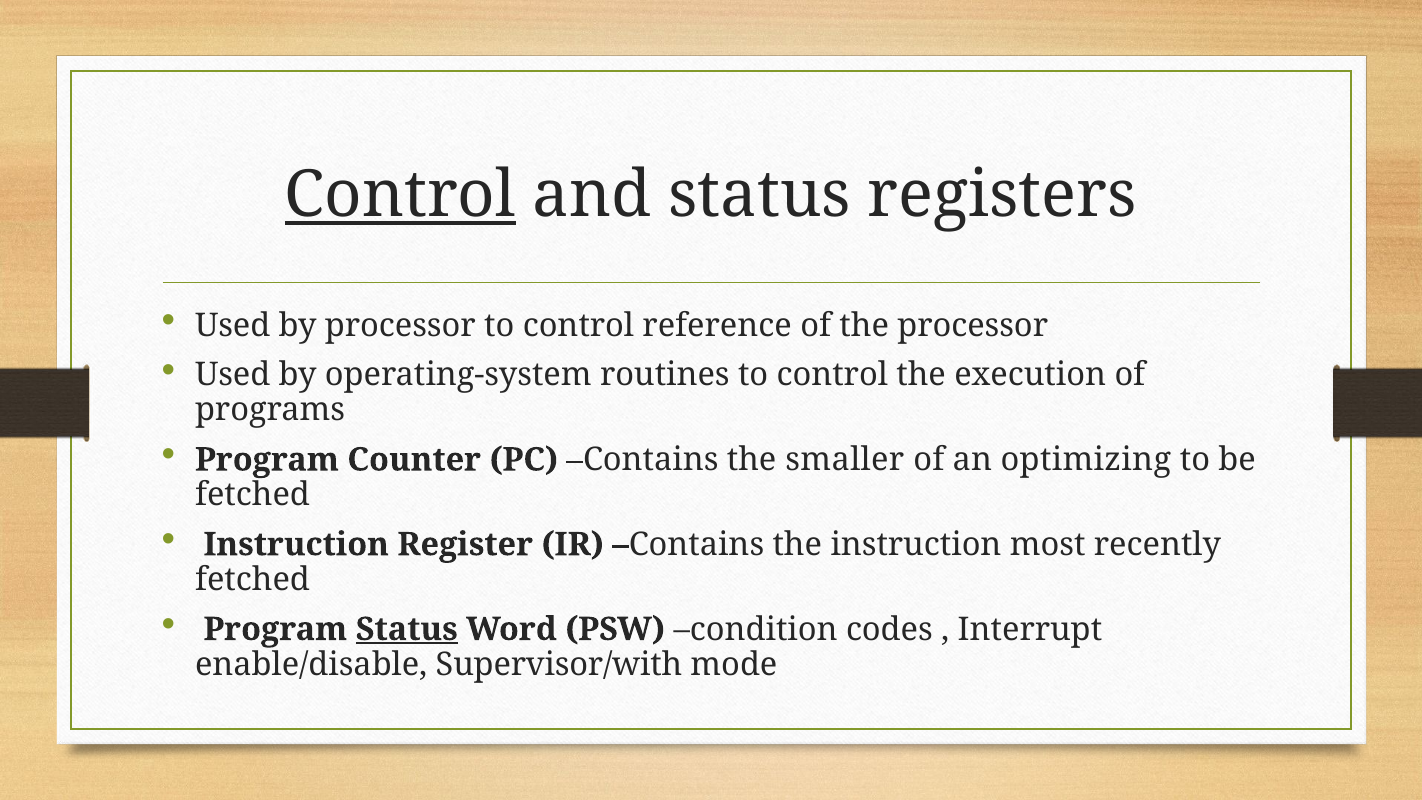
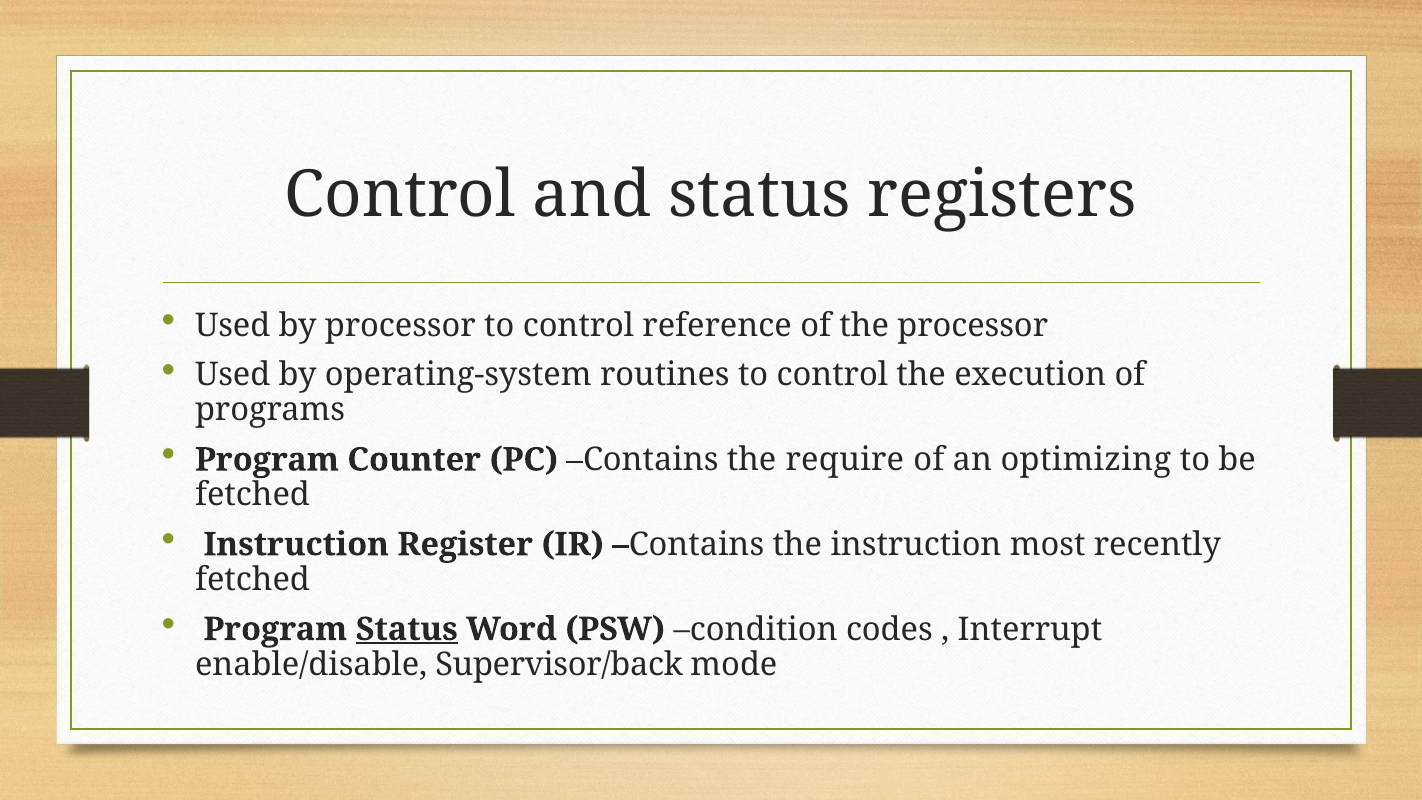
Control at (400, 195) underline: present -> none
smaller: smaller -> require
Supervisor/with: Supervisor/with -> Supervisor/back
